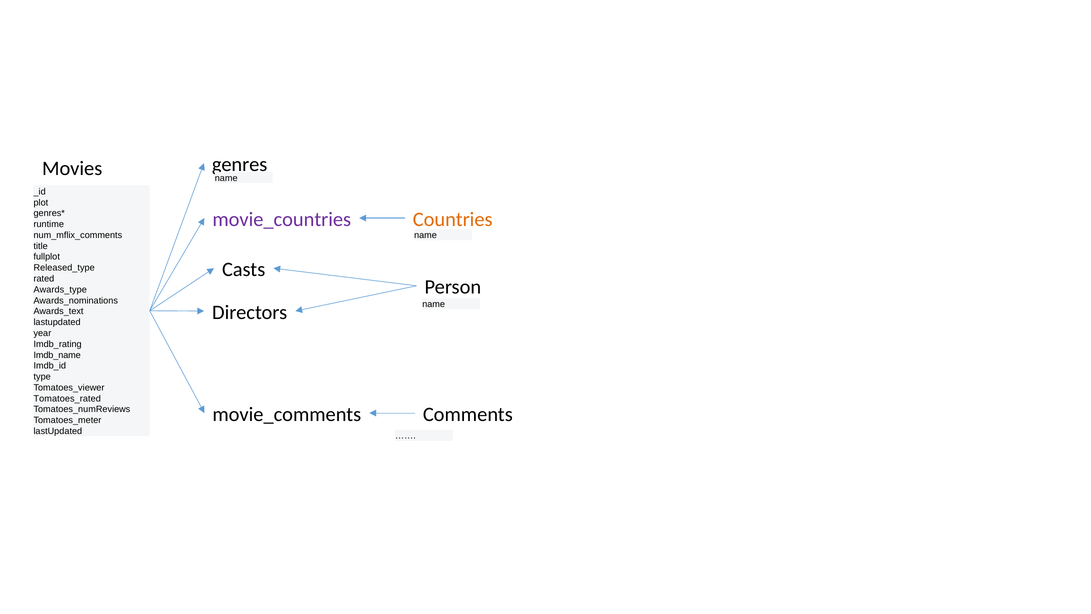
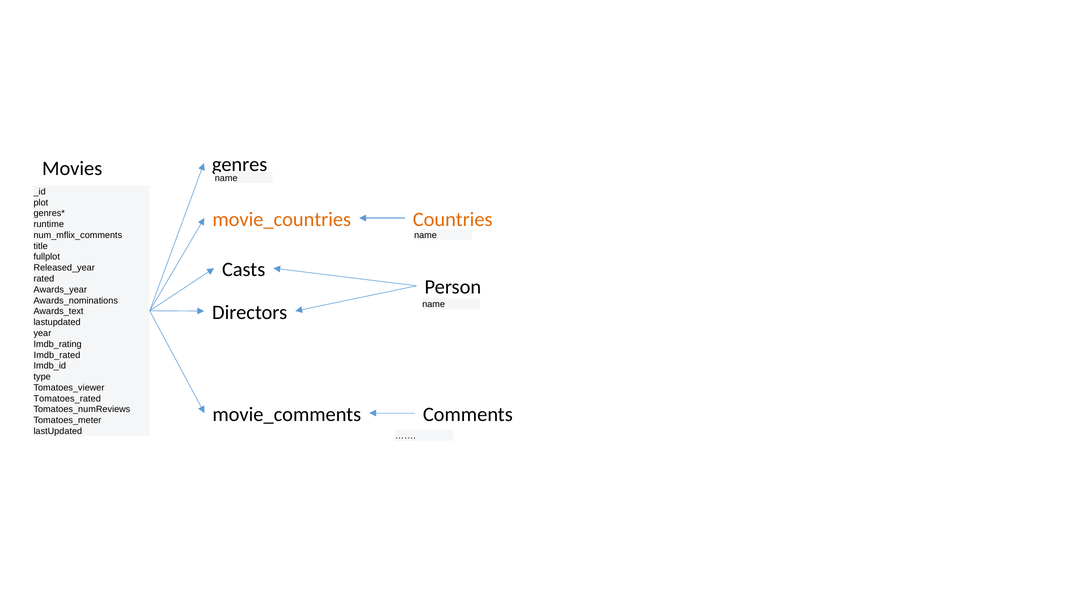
movie_countries colour: purple -> orange
Released_type: Released_type -> Released_year
Awards_type: Awards_type -> Awards_year
Imdb_name: Imdb_name -> Imdb_rated
